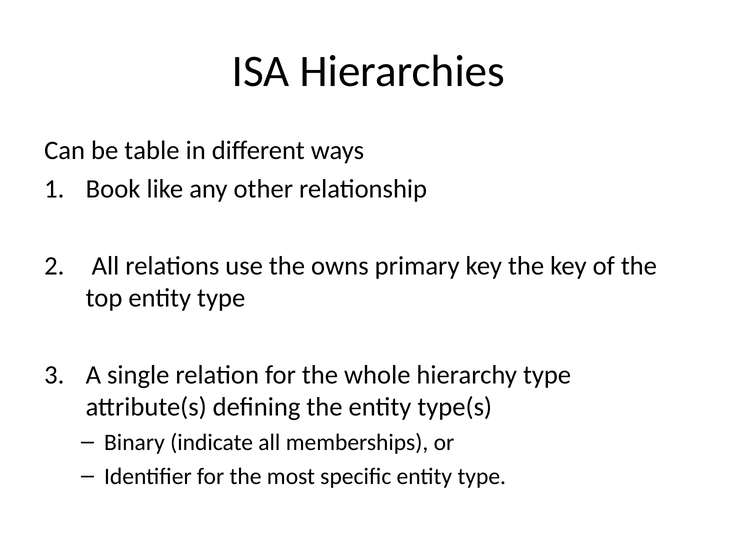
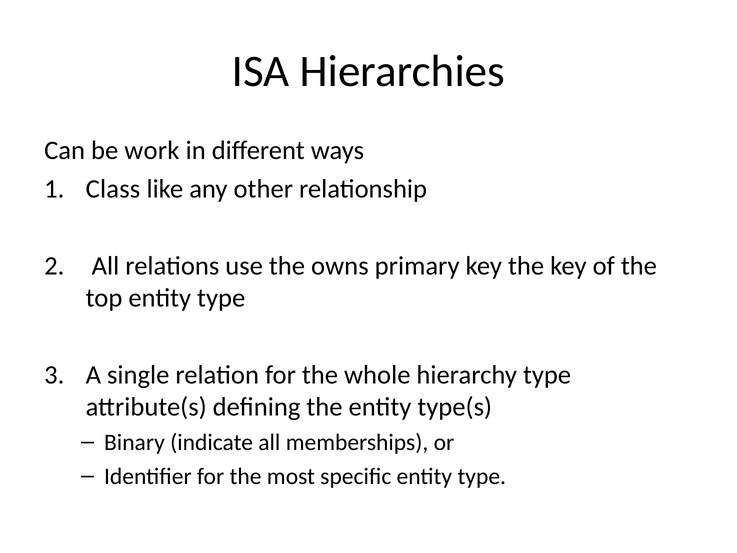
table: table -> work
Book: Book -> Class
